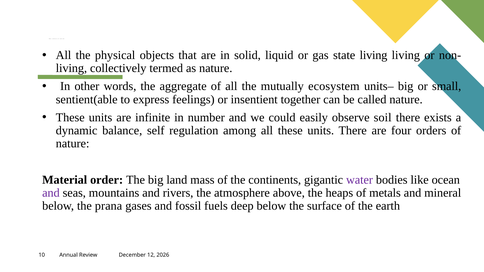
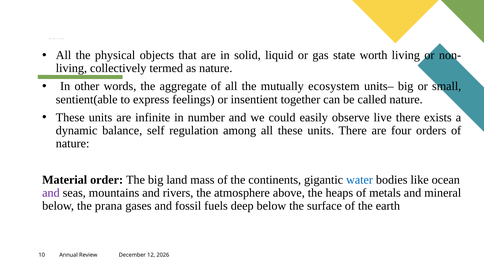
state living: living -> worth
soil: soil -> live
water colour: purple -> blue
